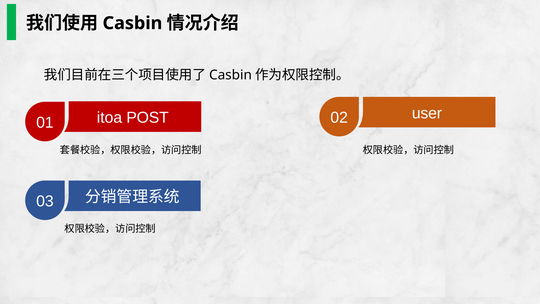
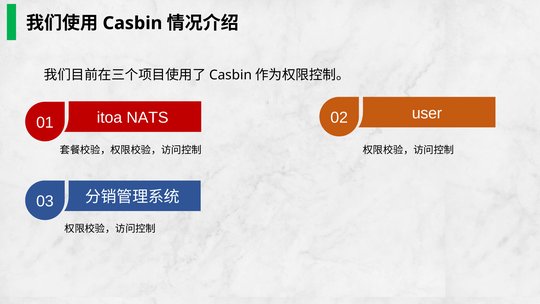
POST: POST -> NATS
